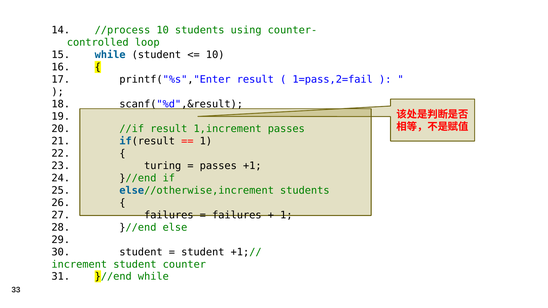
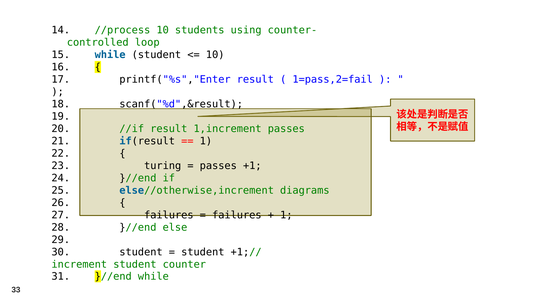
else//otherwise,increment students: students -> diagrams
